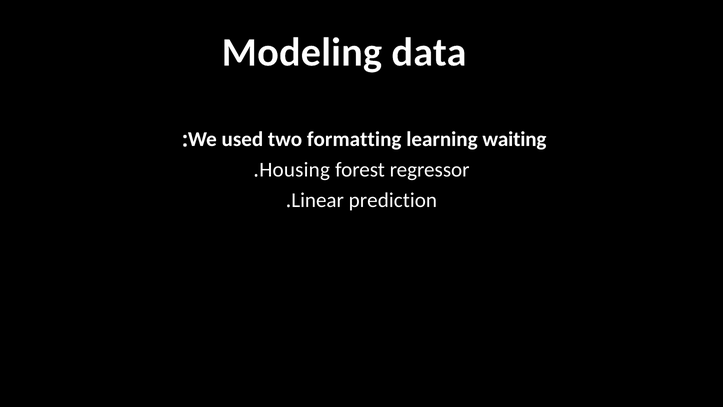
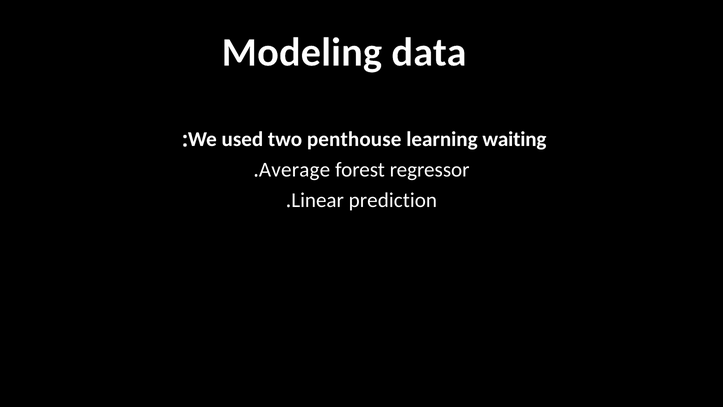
formatting: formatting -> penthouse
Housing: Housing -> Average
